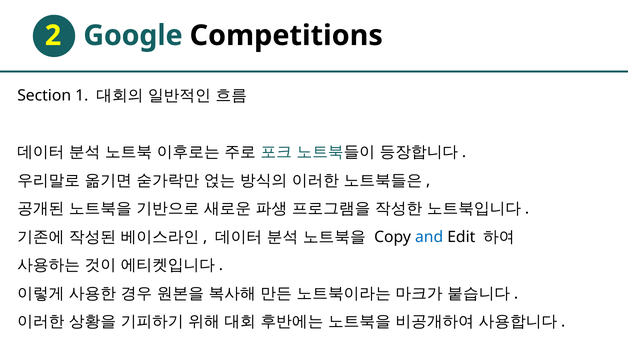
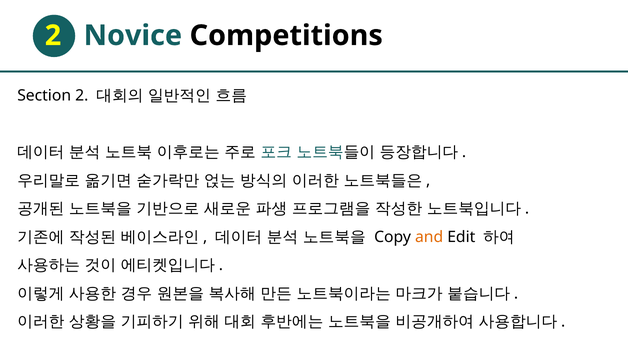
Google: Google -> Novice
Section 1: 1 -> 2
and colour: blue -> orange
